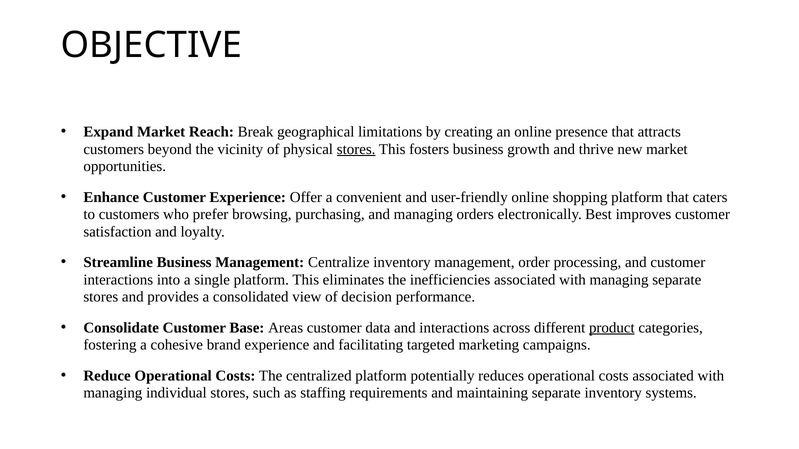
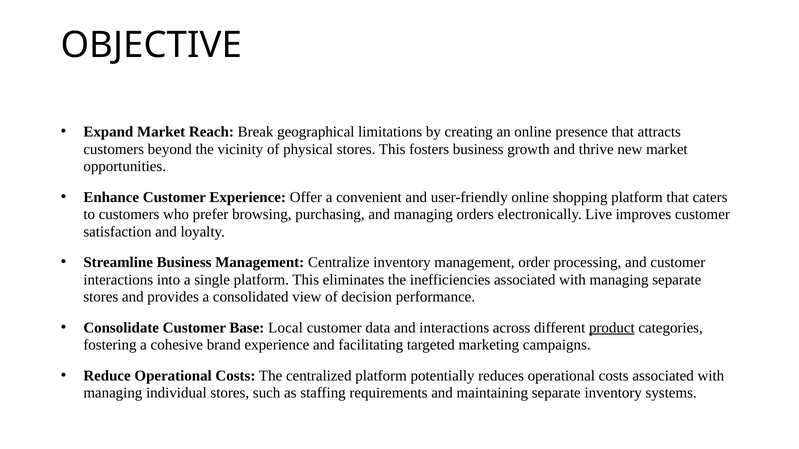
stores at (356, 149) underline: present -> none
Best: Best -> Live
Areas: Areas -> Local
